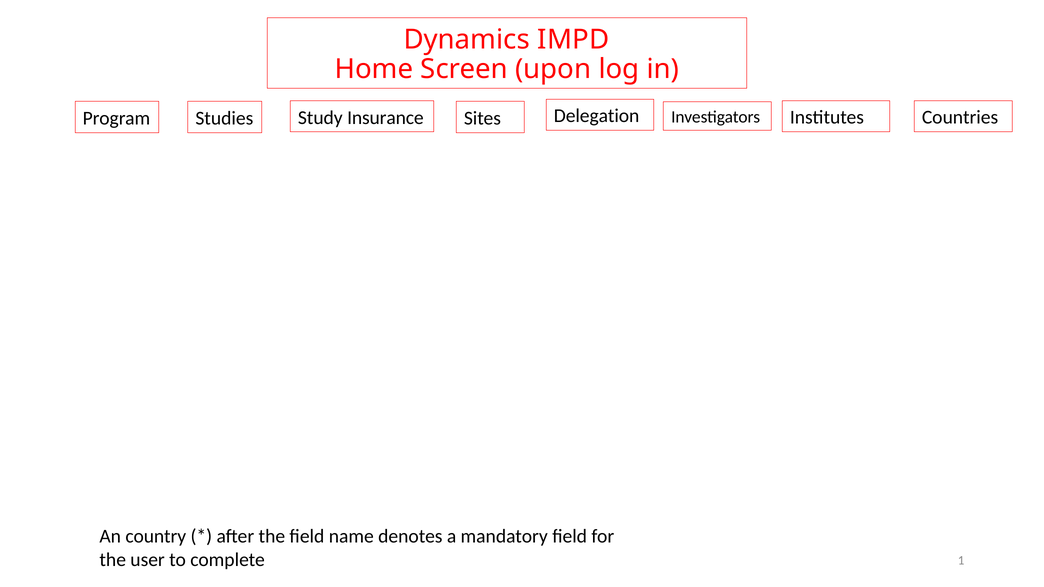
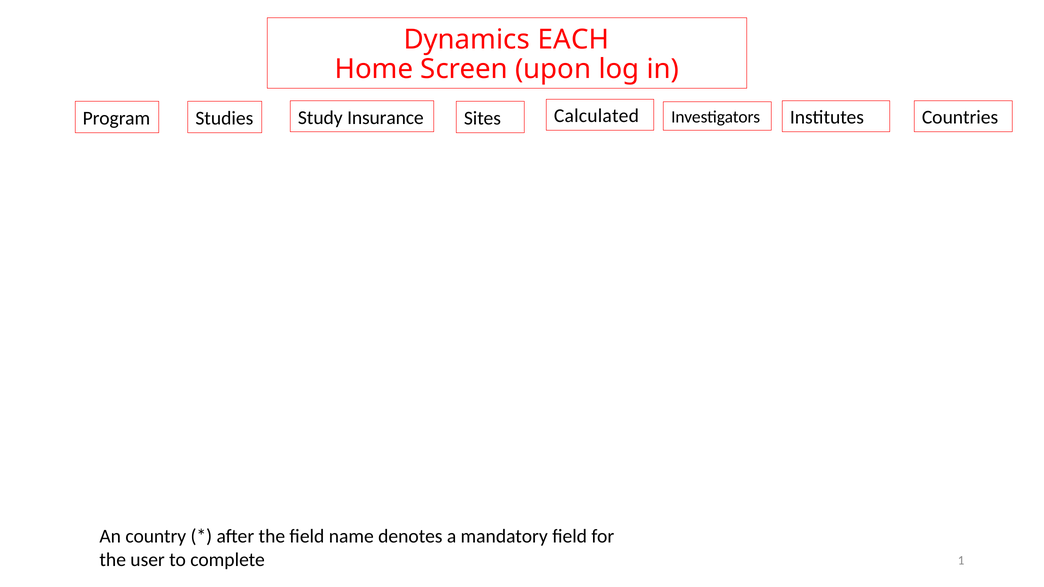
IMPD: IMPD -> EACH
Delegation: Delegation -> Calculated
